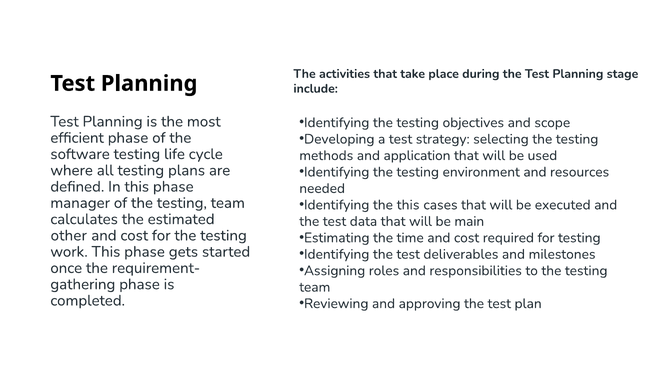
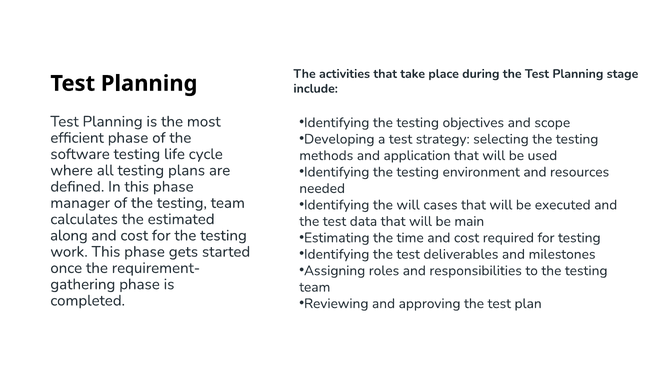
the this: this -> will
other: other -> along
